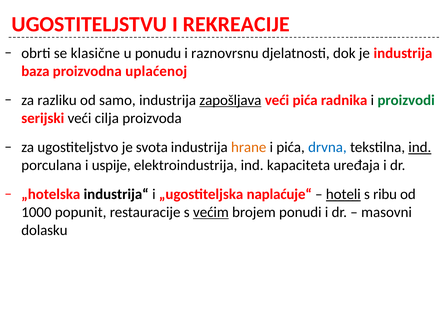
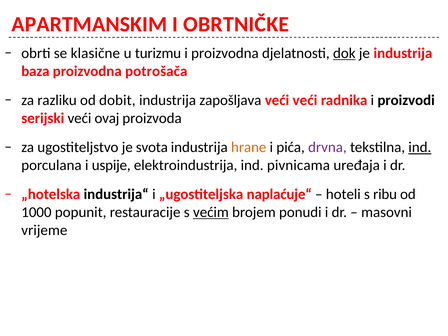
UGOSTITELJSTVU: UGOSTITELJSTVU -> APARTMANSKIM
REKREACIJE: REKREACIJE -> OBRTNIČKE
ponudu: ponudu -> turizmu
i raznovrsnu: raznovrsnu -> proizvodna
dok underline: none -> present
uplaćenoj: uplaćenoj -> potrošača
samo: samo -> dobit
zapošljava underline: present -> none
veći pića: pića -> veći
proizvodi colour: green -> black
cilja: cilja -> ovaj
drvna colour: blue -> purple
kapaciteta: kapaciteta -> pivnicama
hoteli underline: present -> none
dolasku: dolasku -> vrijeme
